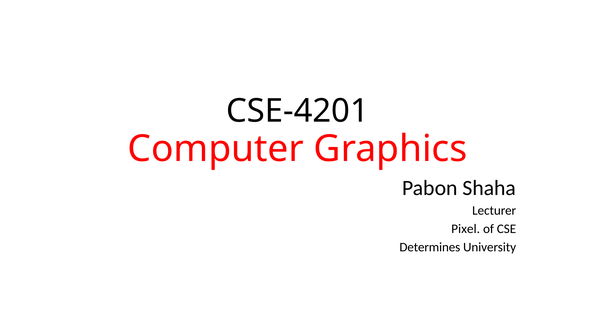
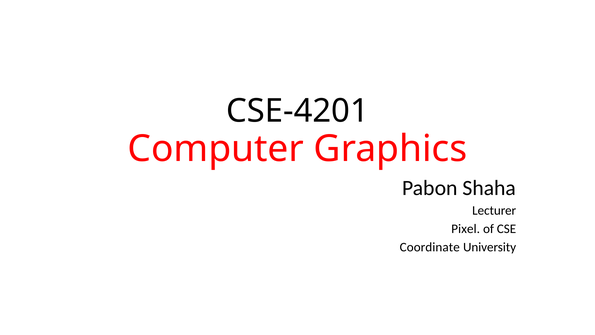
Determines: Determines -> Coordinate
